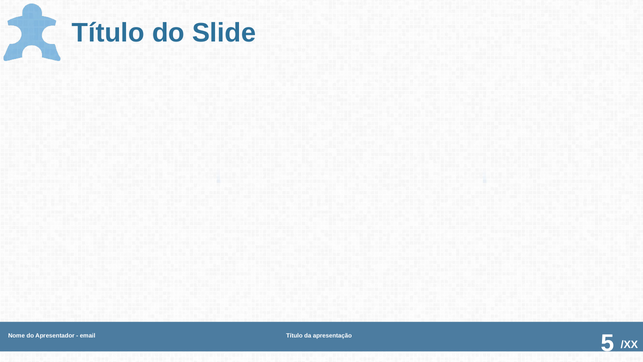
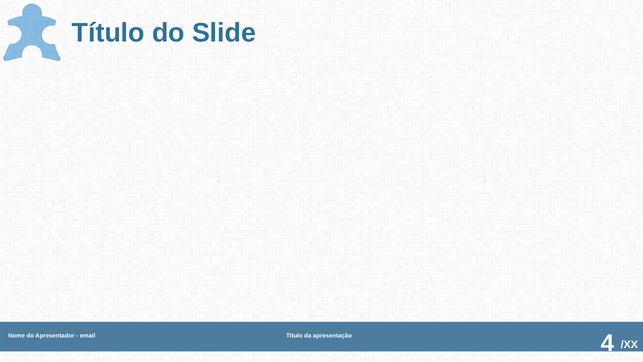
5: 5 -> 4
